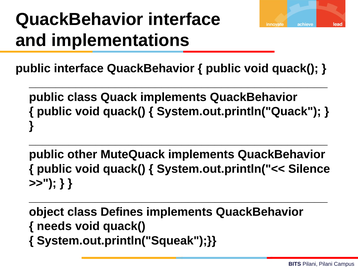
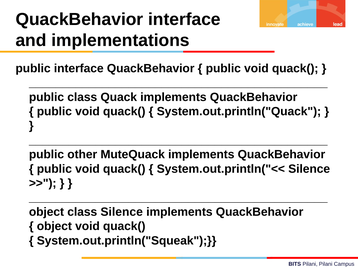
class Defines: Defines -> Silence
needs at (54, 226): needs -> object
